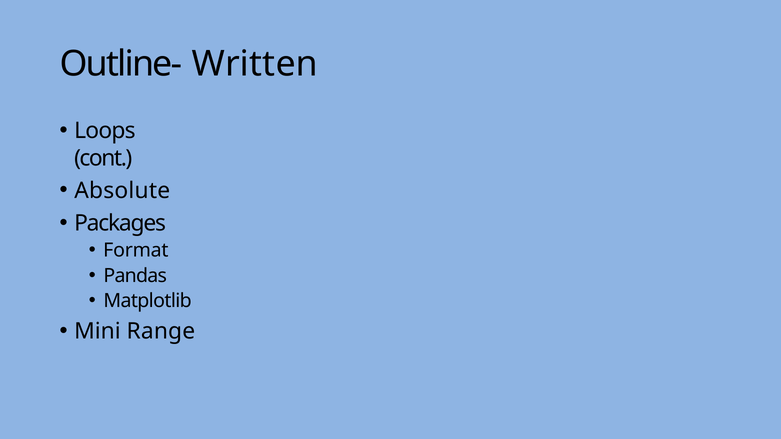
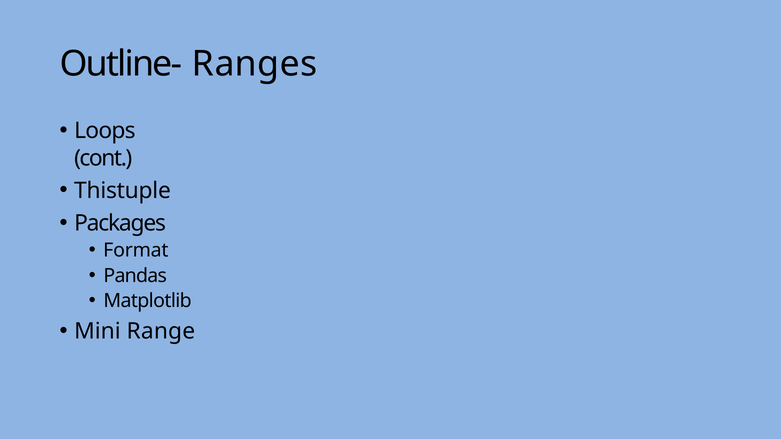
Written: Written -> Ranges
Absolute: Absolute -> Thistuple
